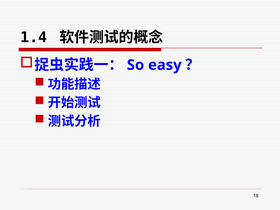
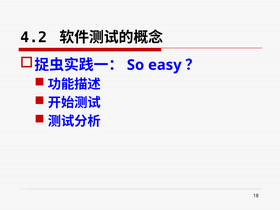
1.4: 1.4 -> 4.2
